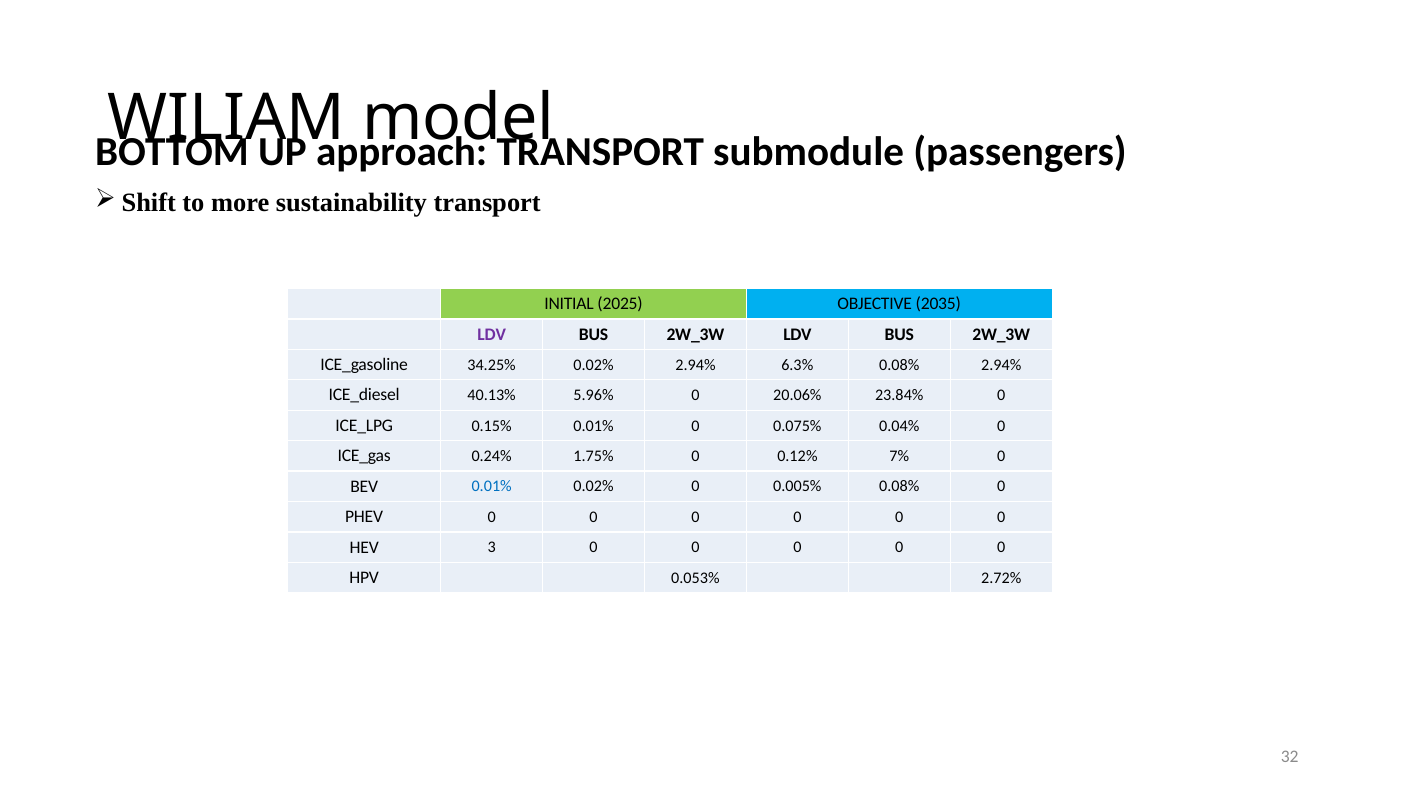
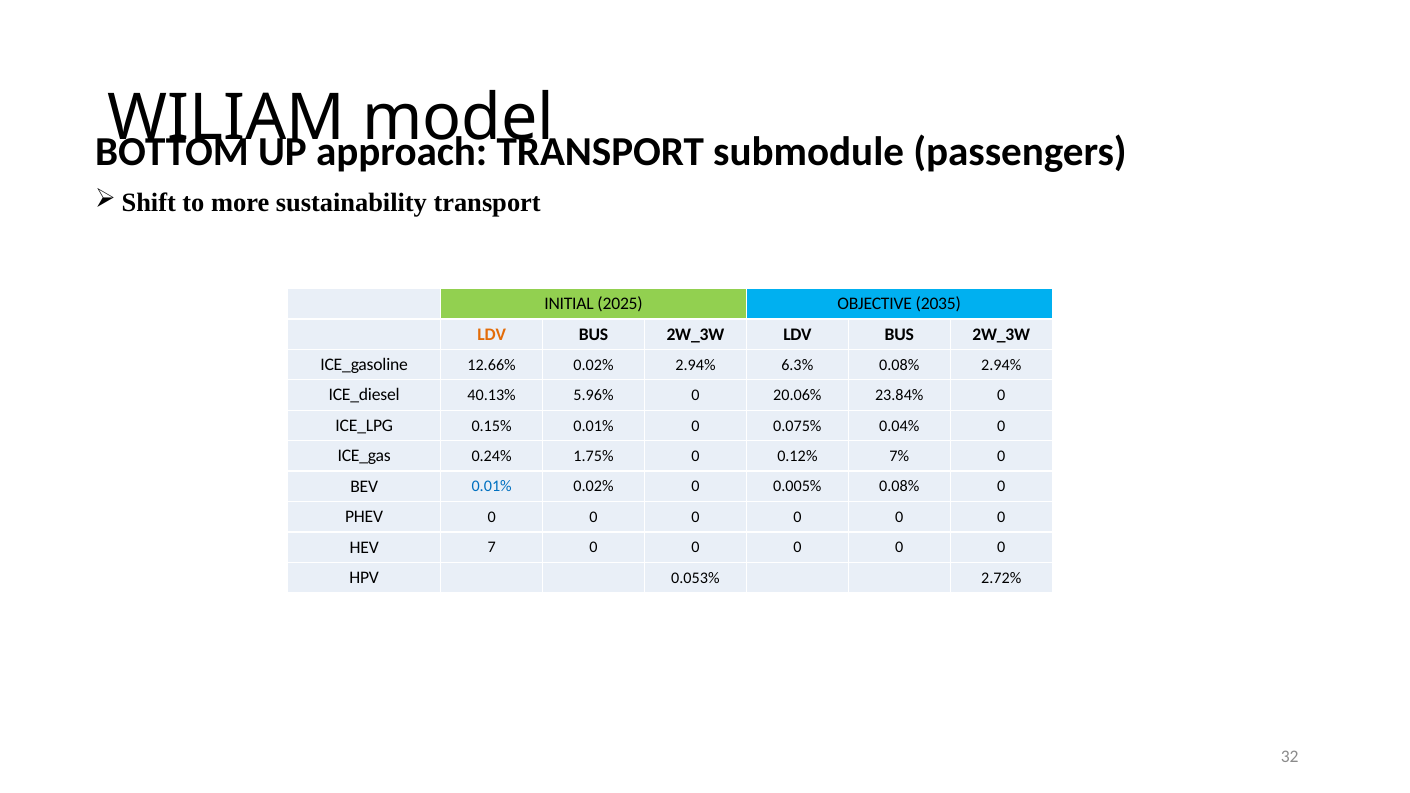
LDV at (492, 334) colour: purple -> orange
34.25%: 34.25% -> 12.66%
3: 3 -> 7
